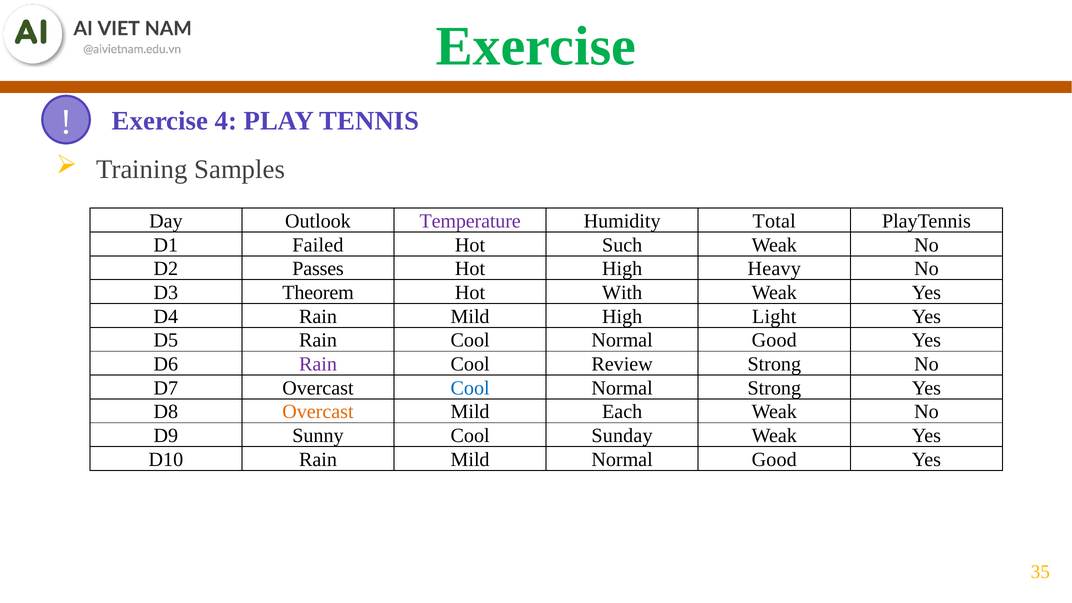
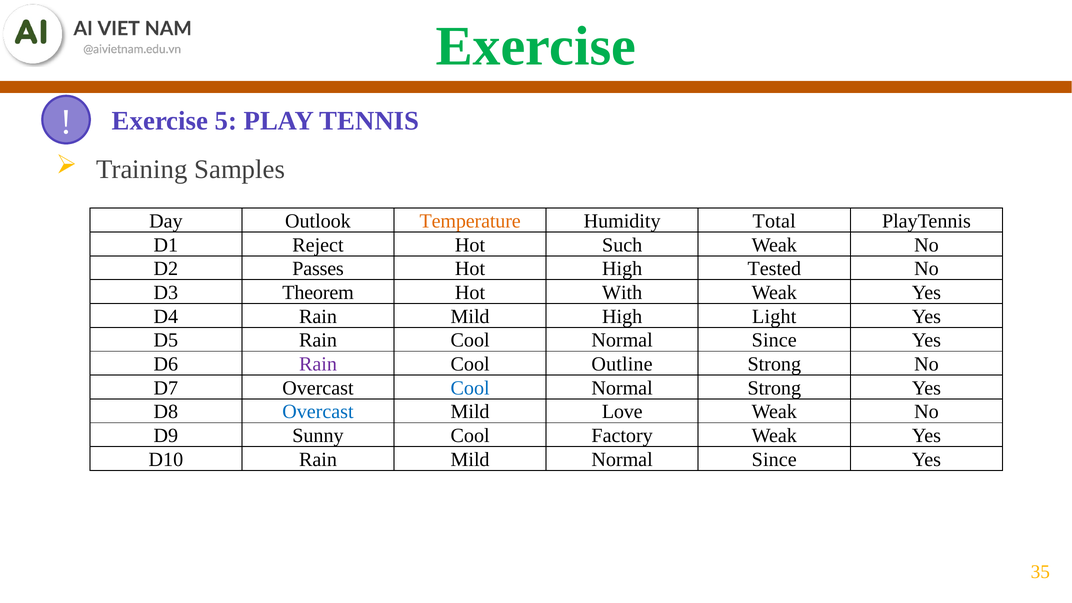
4: 4 -> 5
Temperature colour: purple -> orange
Failed: Failed -> Reject
Heavy: Heavy -> Tested
Cool Normal Good: Good -> Since
Review: Review -> Outline
Overcast at (318, 412) colour: orange -> blue
Each: Each -> Love
Sunday: Sunday -> Factory
Mild Normal Good: Good -> Since
